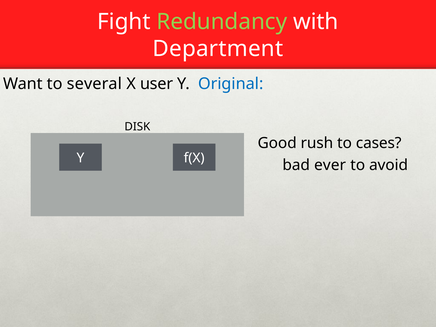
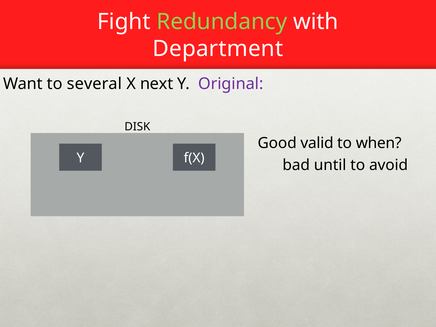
user: user -> next
Original colour: blue -> purple
rush: rush -> valid
cases: cases -> when
ever: ever -> until
